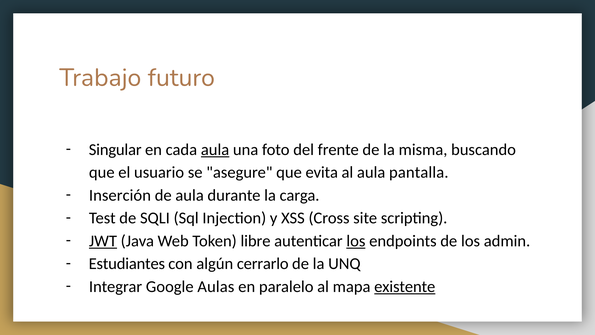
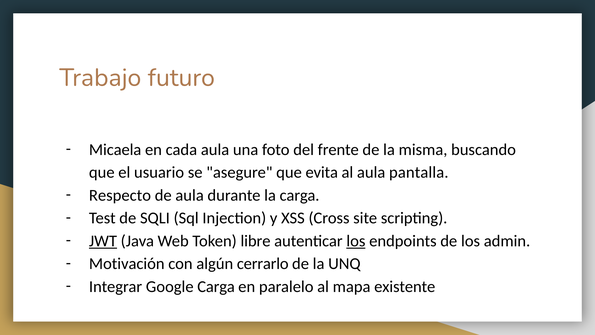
Singular: Singular -> Micaela
aula at (215, 150) underline: present -> none
Inserción: Inserción -> Respecto
Estudiantes: Estudiantes -> Motivación
Google Aulas: Aulas -> Carga
existente underline: present -> none
